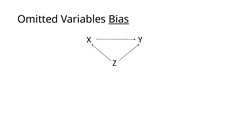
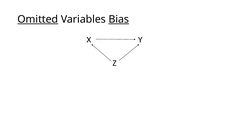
Omitted underline: none -> present
